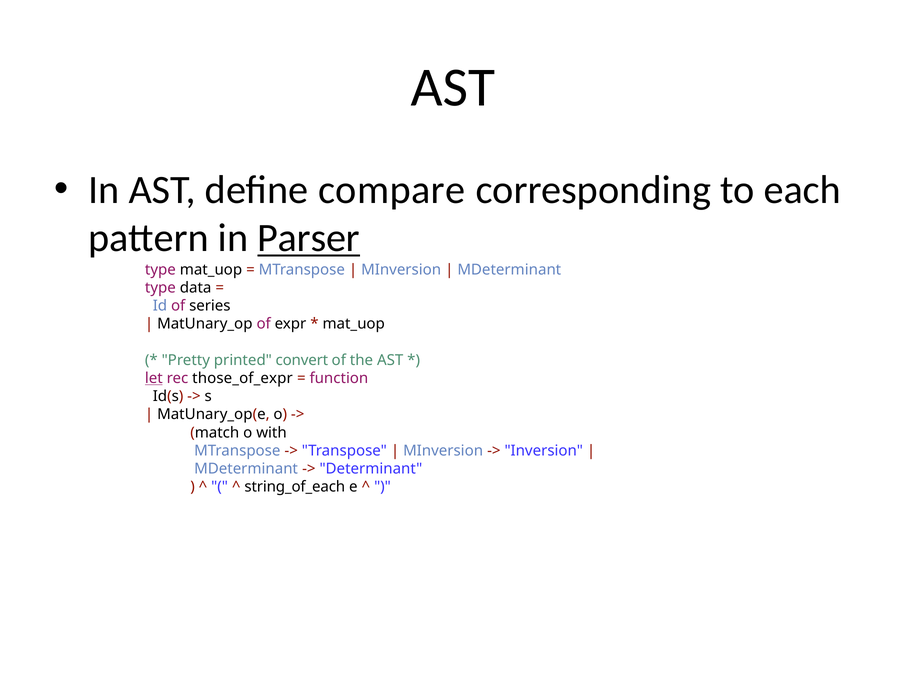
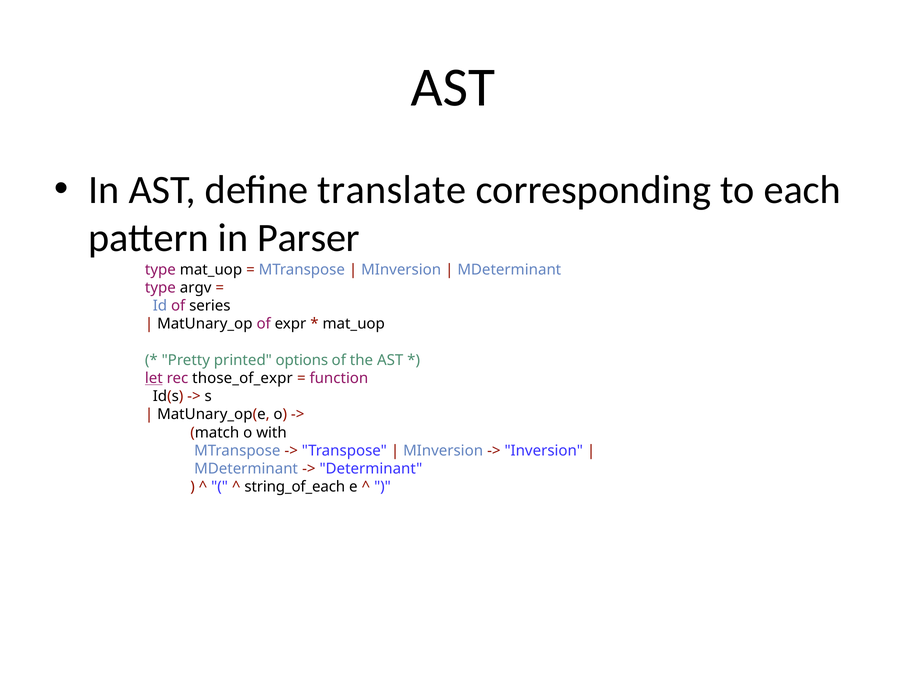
compare: compare -> translate
Parser underline: present -> none
data: data -> argv
convert: convert -> options
